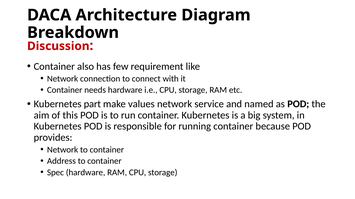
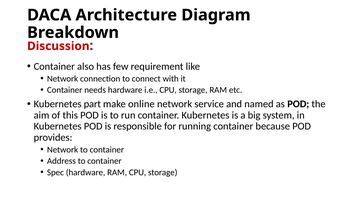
values: values -> online
